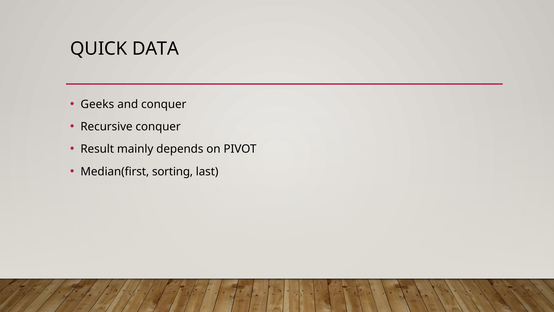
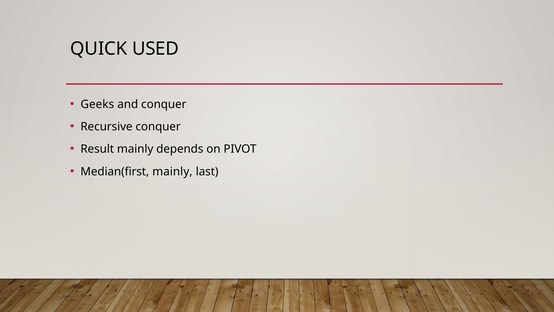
DATA: DATA -> USED
Median(first sorting: sorting -> mainly
